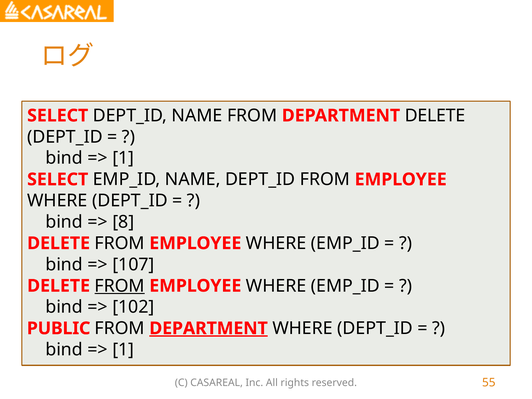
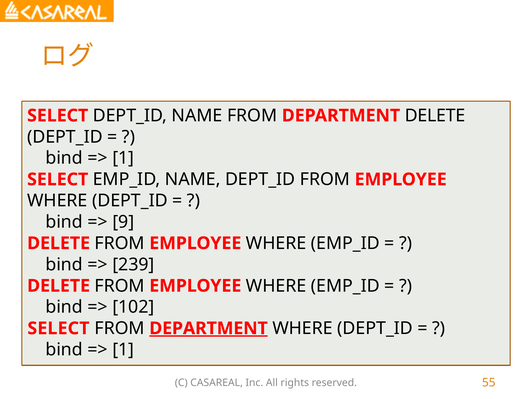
8: 8 -> 9
107: 107 -> 239
FROM at (120, 286) underline: present -> none
PUBLIC at (59, 328): PUBLIC -> SELECT
